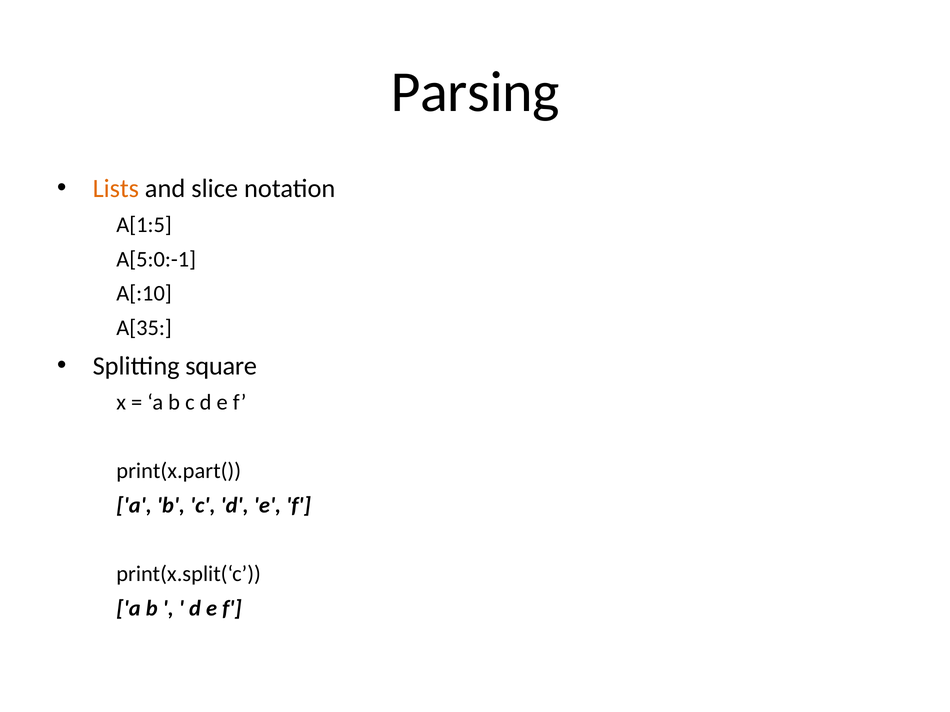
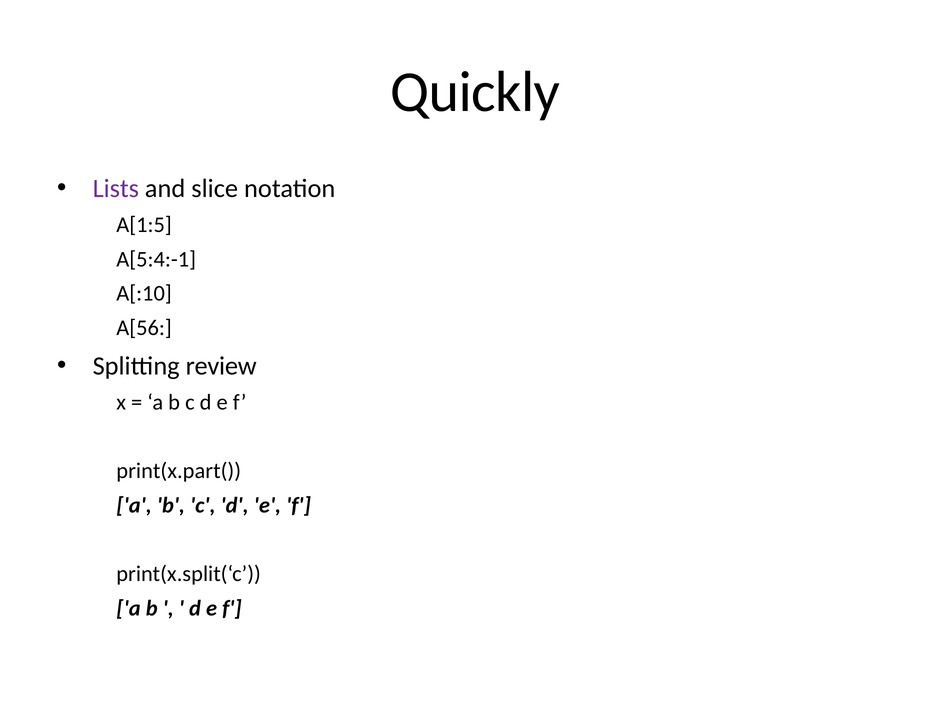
Parsing: Parsing -> Quickly
Lists colour: orange -> purple
A[5:0:-1: A[5:0:-1 -> A[5:4:-1
A[35: A[35 -> A[56
square: square -> review
